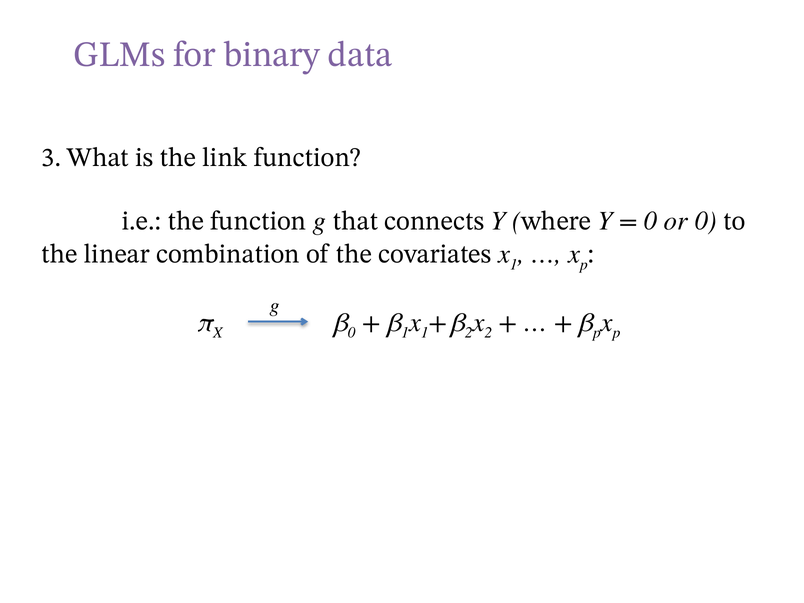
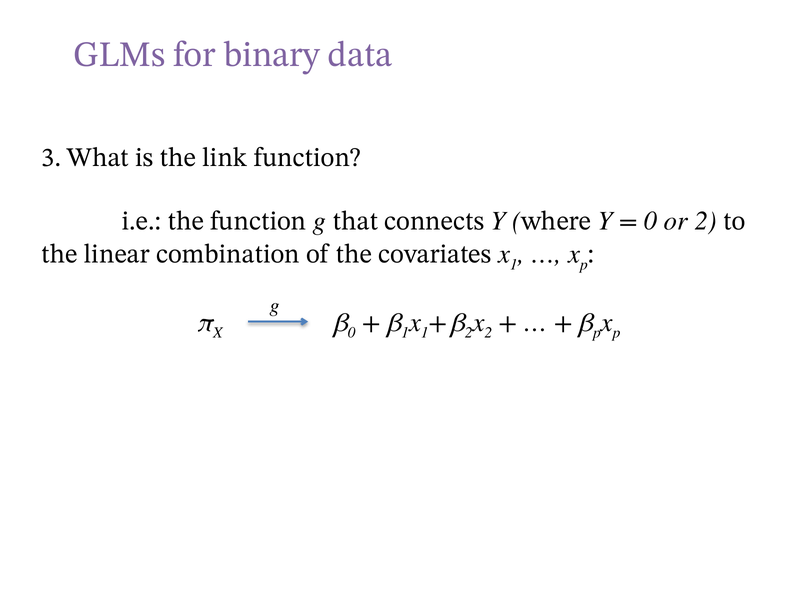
or 0: 0 -> 2
